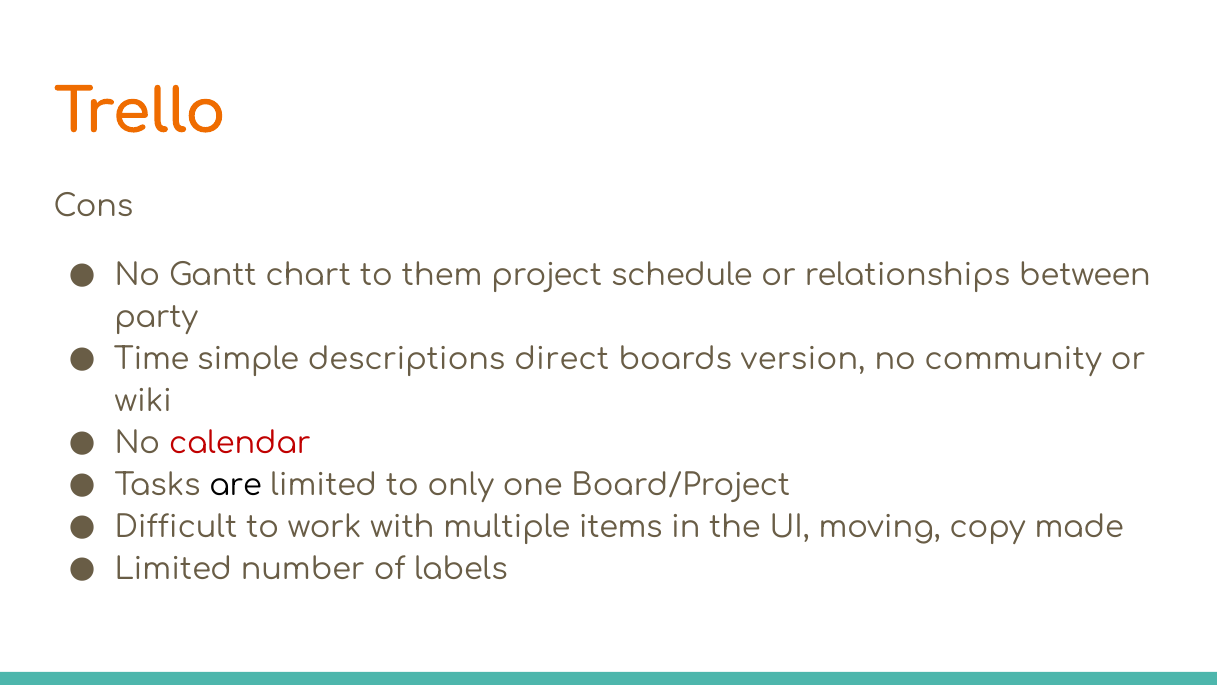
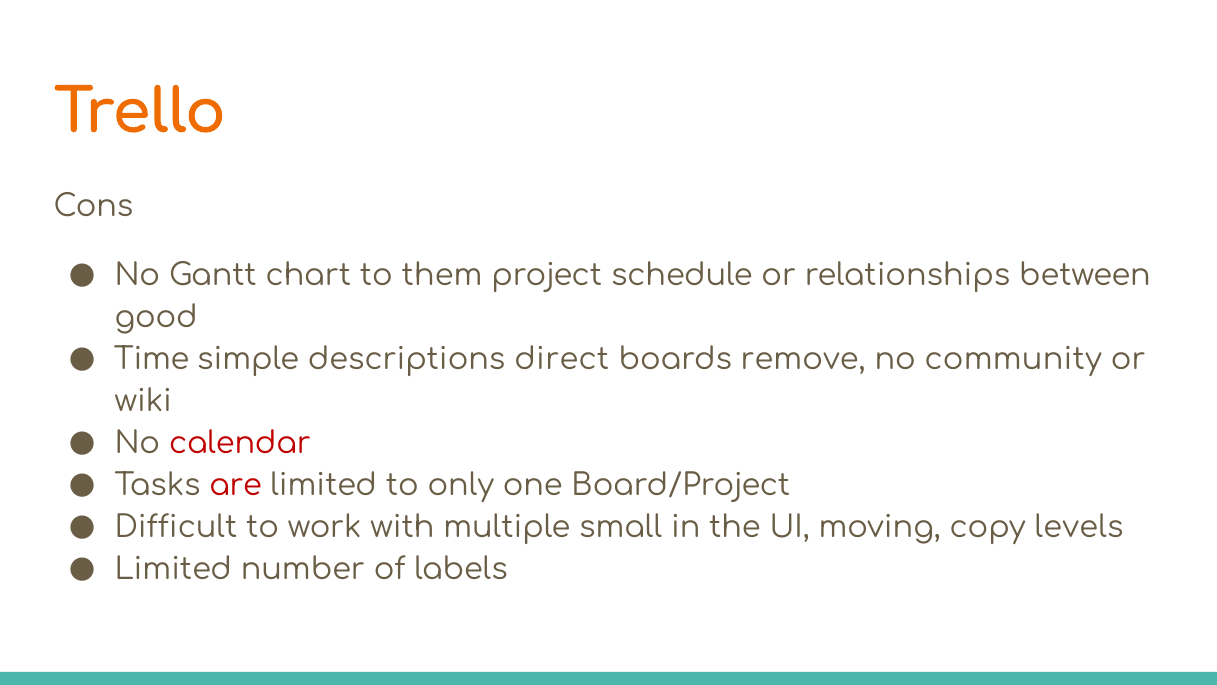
party: party -> good
version: version -> remove
are colour: black -> red
items: items -> small
made: made -> levels
